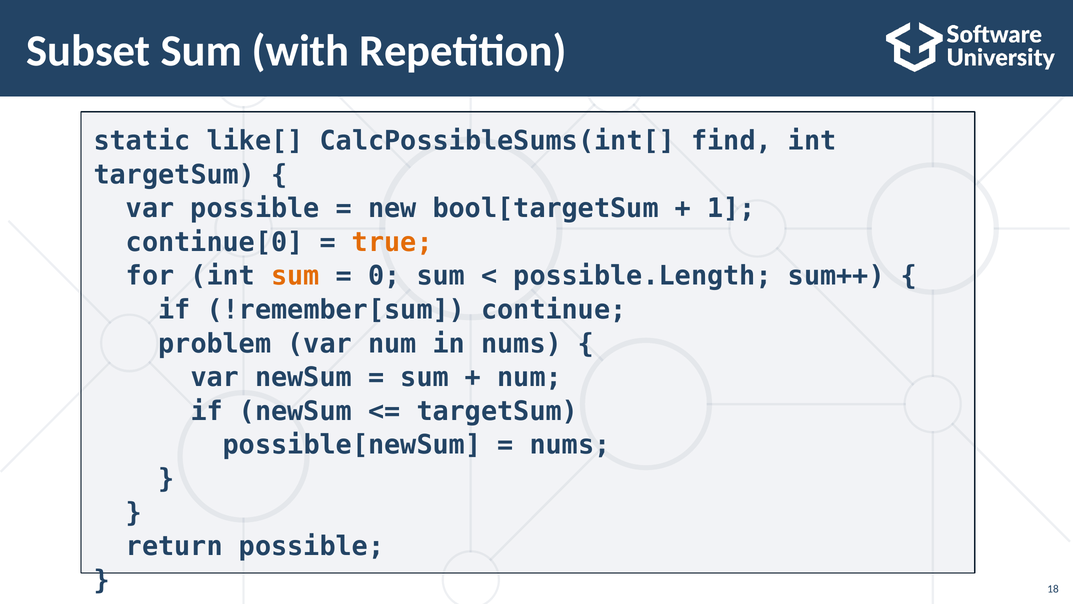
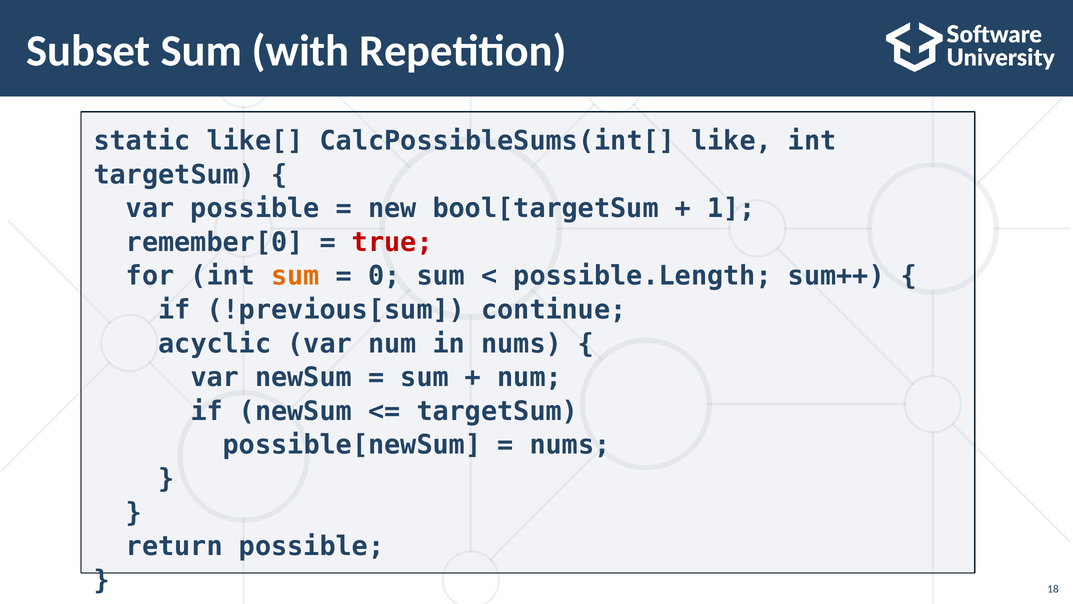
find: find -> like
continue[0: continue[0 -> remember[0
true colour: orange -> red
!remember[sum: !remember[sum -> !previous[sum
problem: problem -> acyclic
